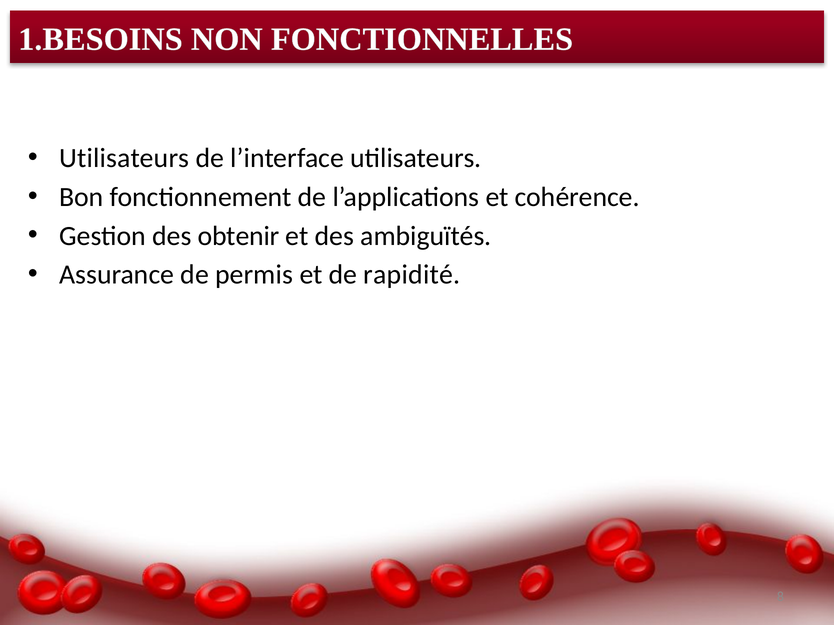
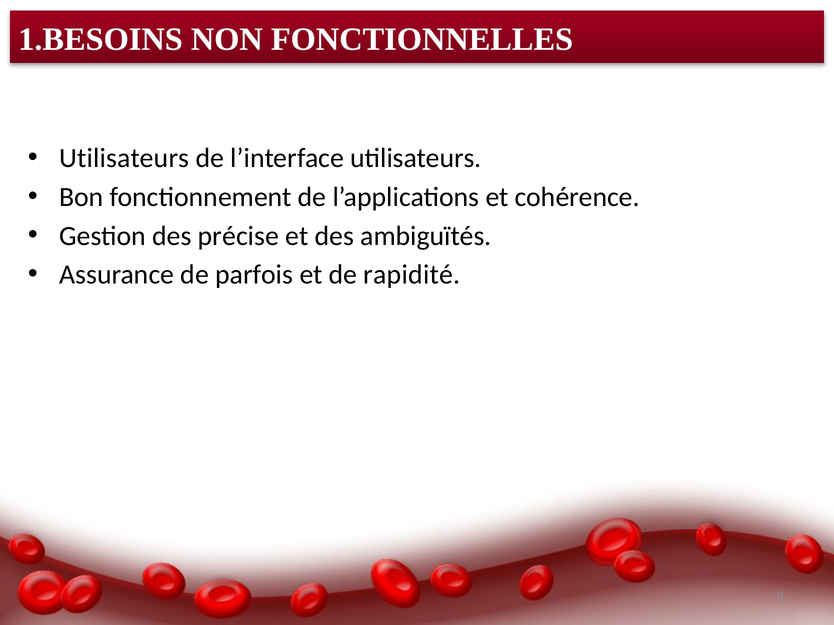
obtenir: obtenir -> précise
permis: permis -> parfois
